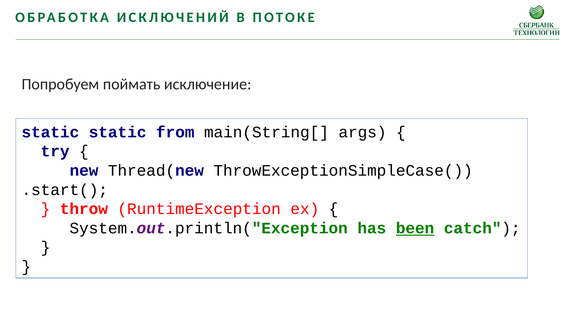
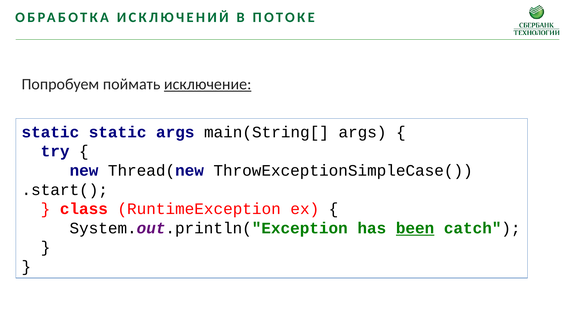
исключение underline: none -> present
static from: from -> args
throw: throw -> class
